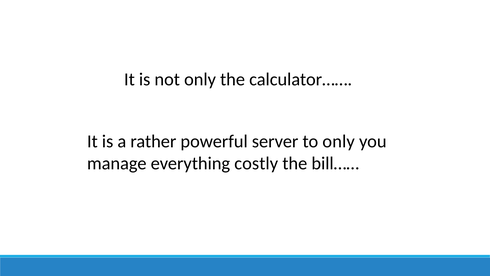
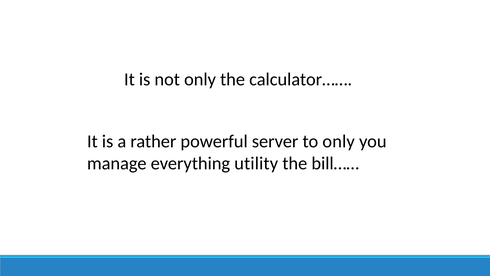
costly: costly -> utility
